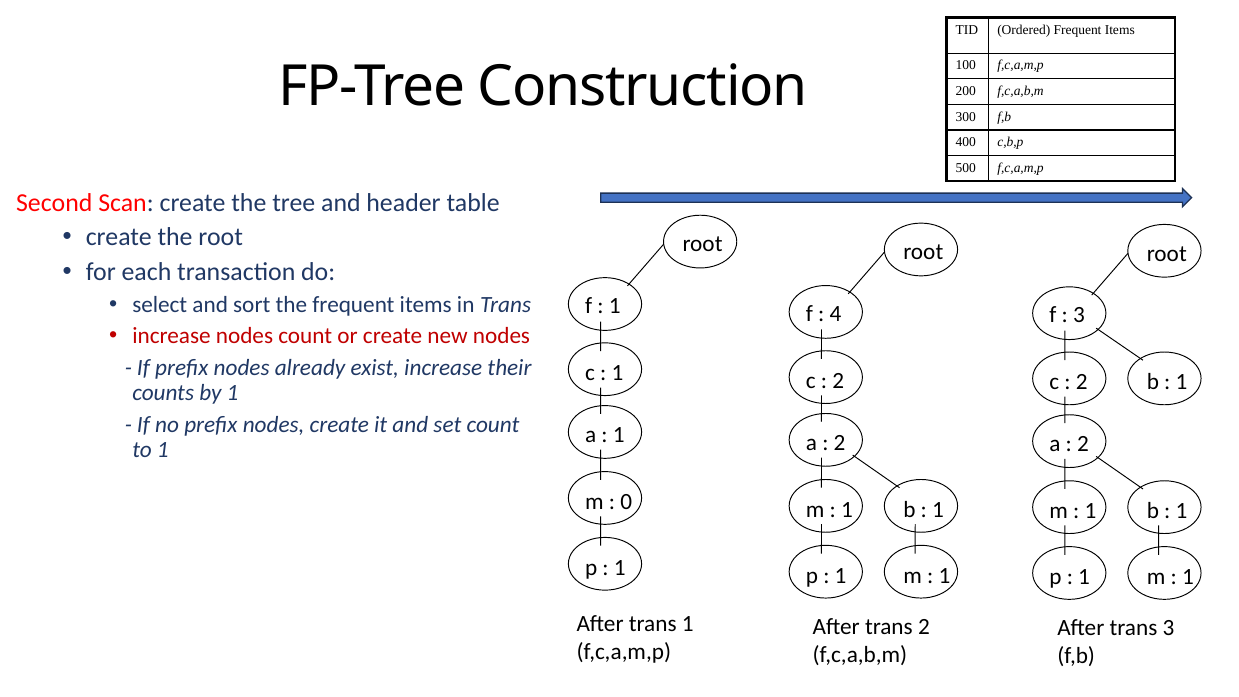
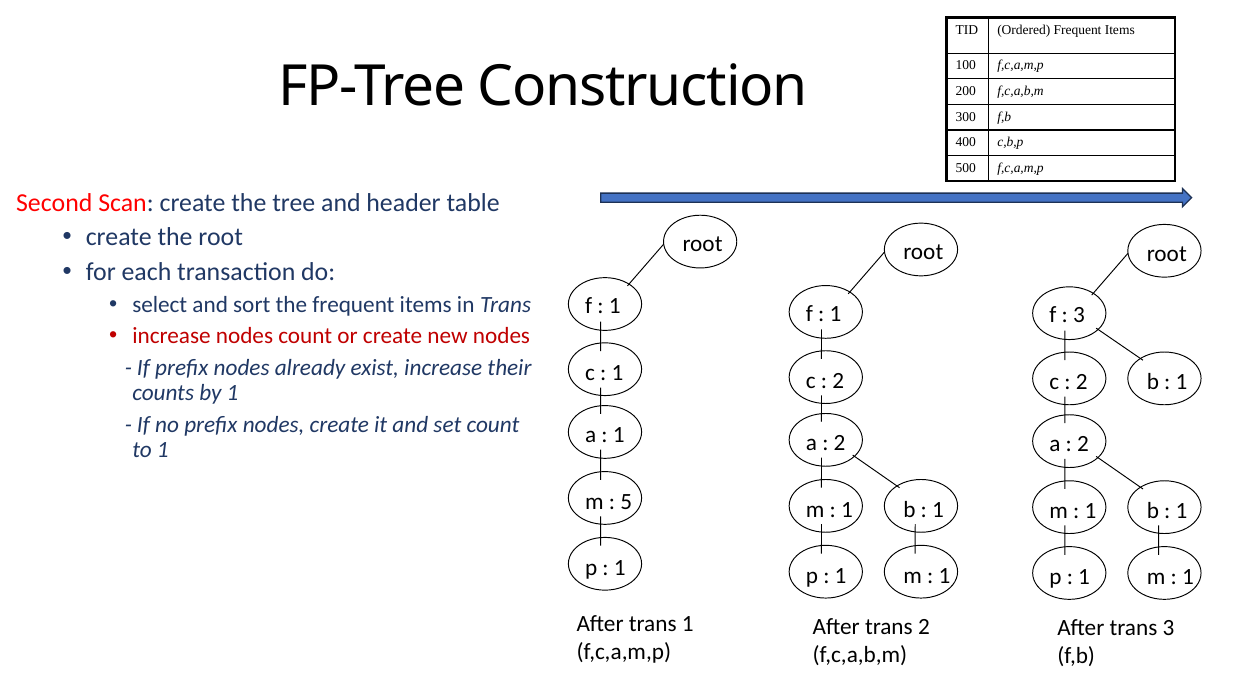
4 at (836, 314): 4 -> 1
0: 0 -> 5
